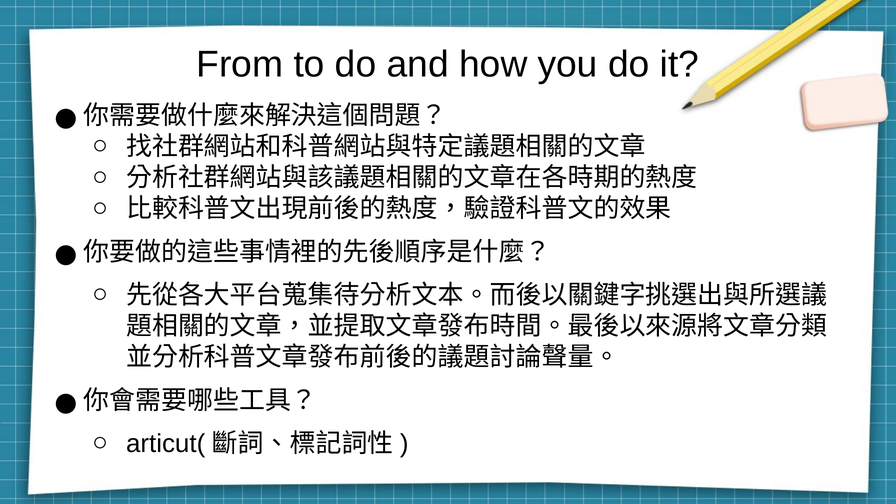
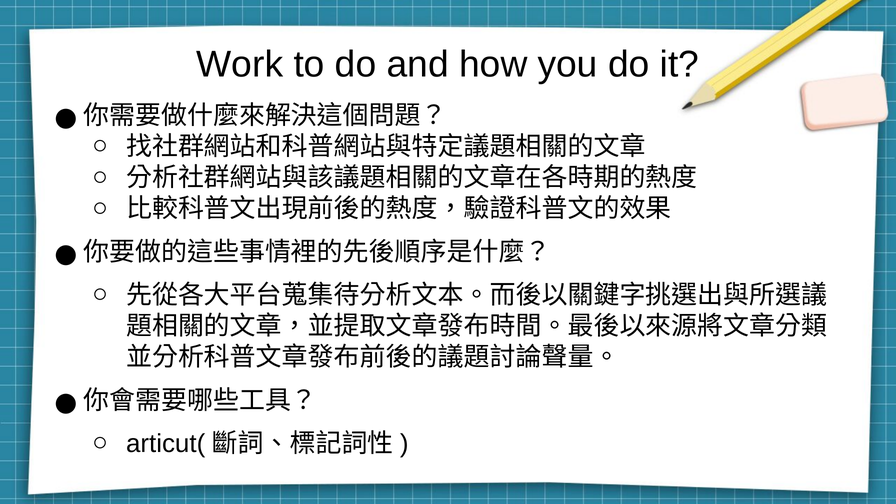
From: From -> Work
